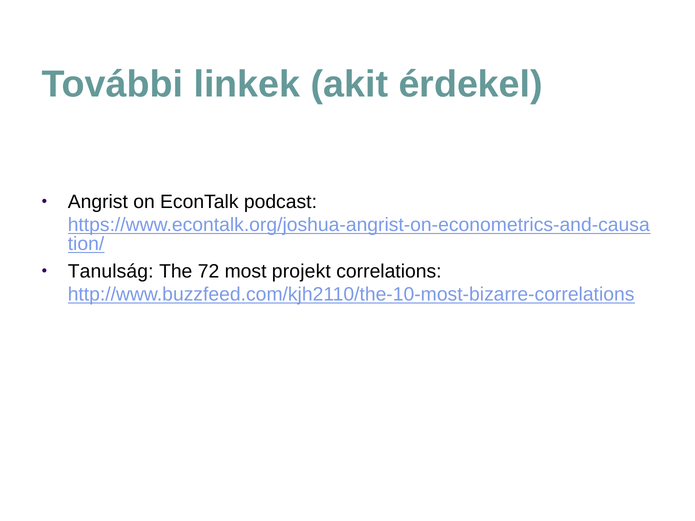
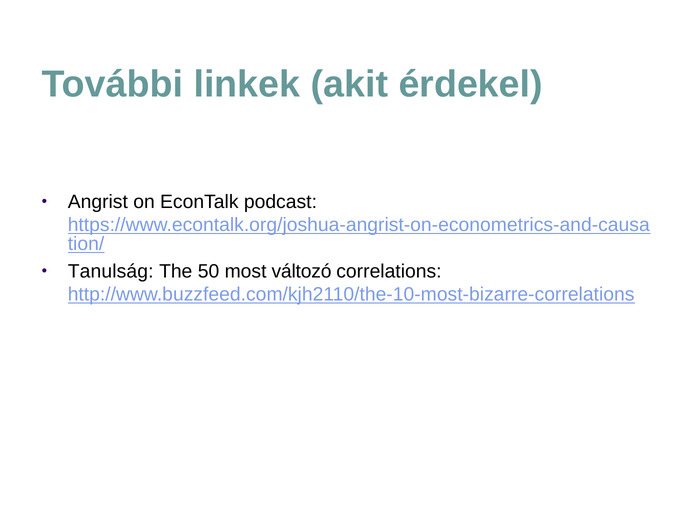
72: 72 -> 50
projekt: projekt -> változó
